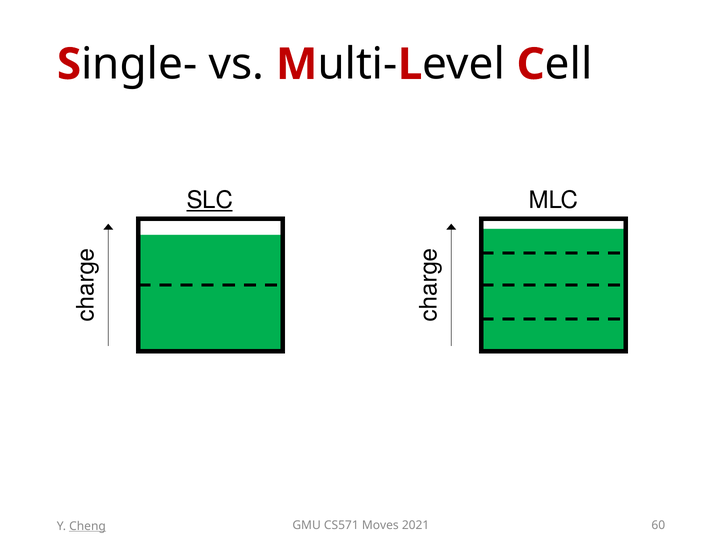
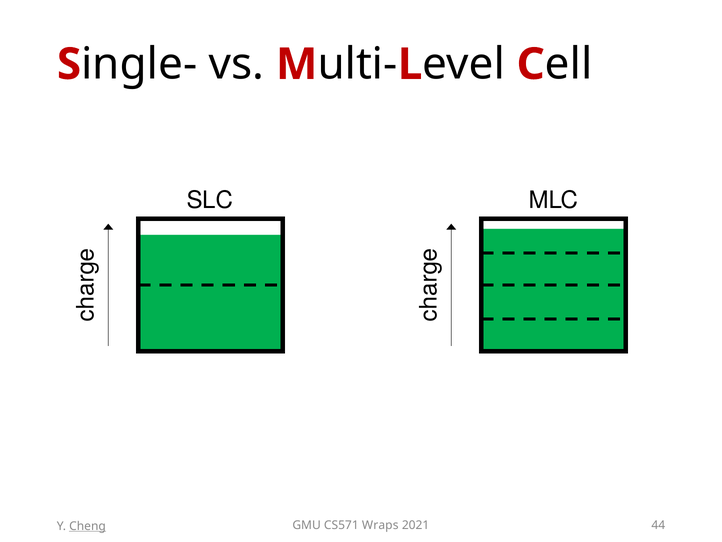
SLC underline: present -> none
Moves: Moves -> Wraps
60: 60 -> 44
